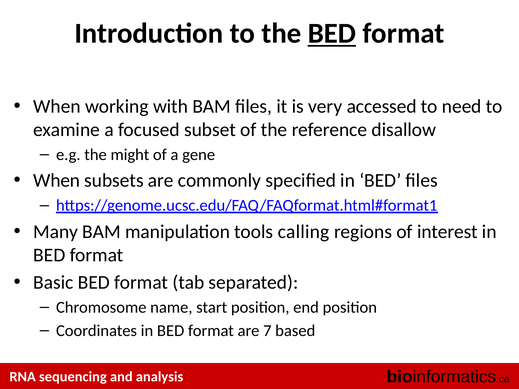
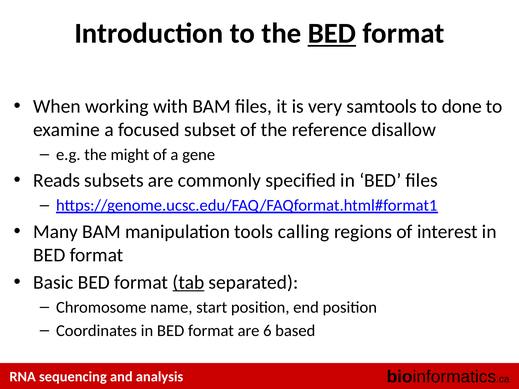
accessed: accessed -> samtools
need: need -> done
When at (57, 181): When -> Reads
tab underline: none -> present
7: 7 -> 6
